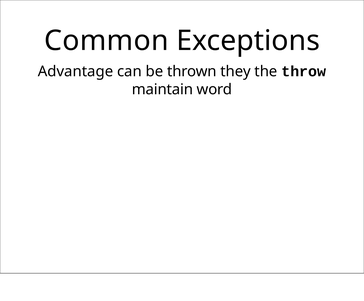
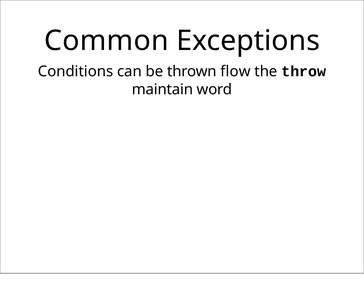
Advantage: Advantage -> Conditions
they: they -> flow
